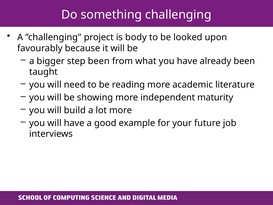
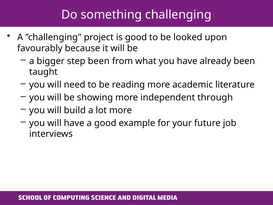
is body: body -> good
maturity: maturity -> through
